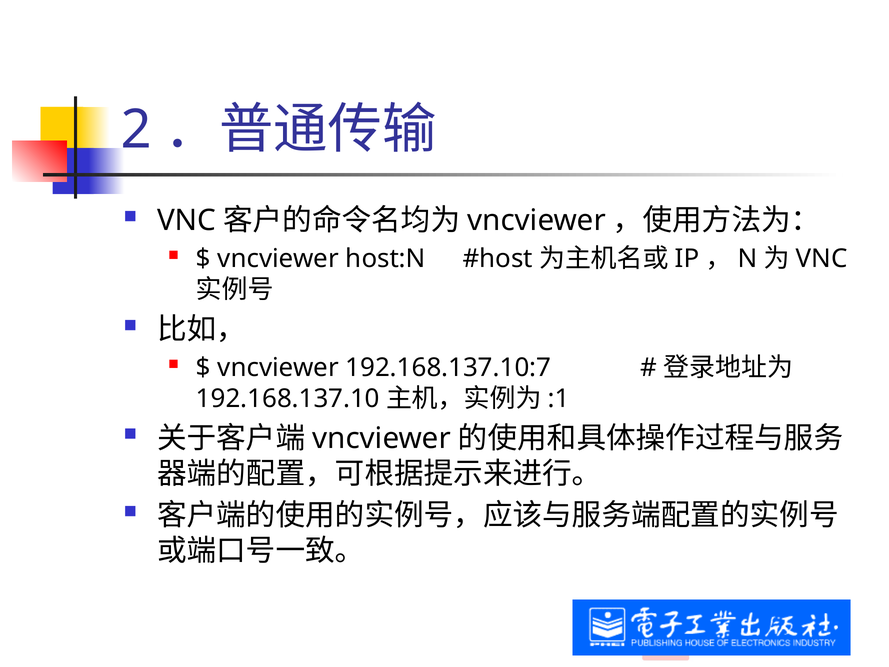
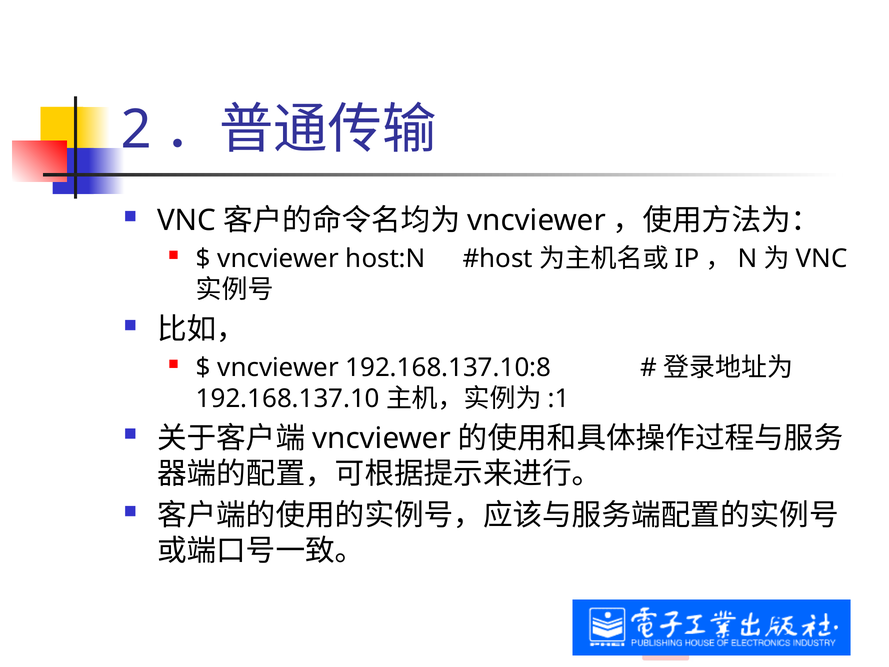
192.168.137.10:7: 192.168.137.10:7 -> 192.168.137.10:8
